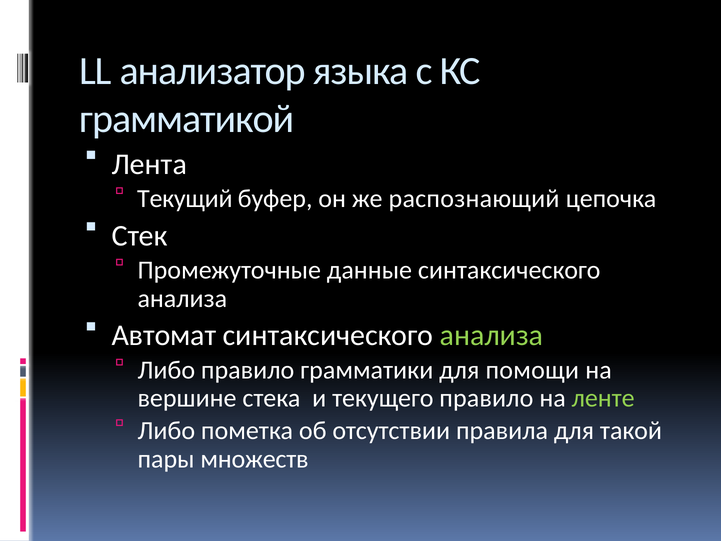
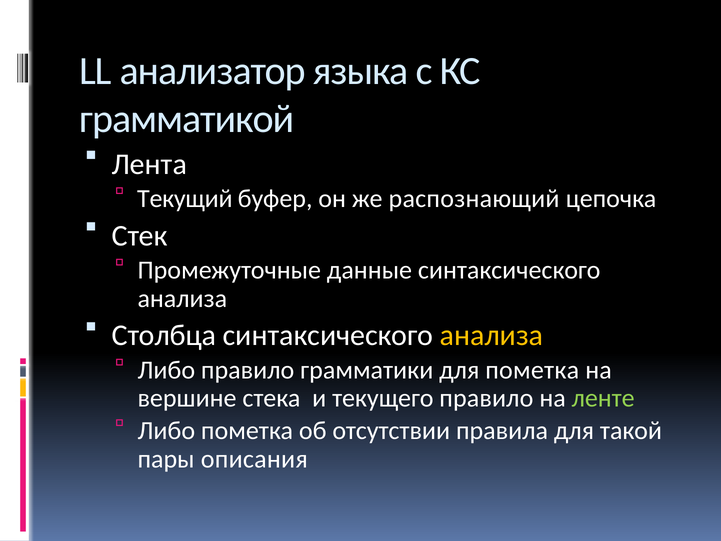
Автомат: Автомат -> Столбца
анализа at (492, 335) colour: light green -> yellow
для помощи: помощи -> пометка
множеств: множеств -> описания
